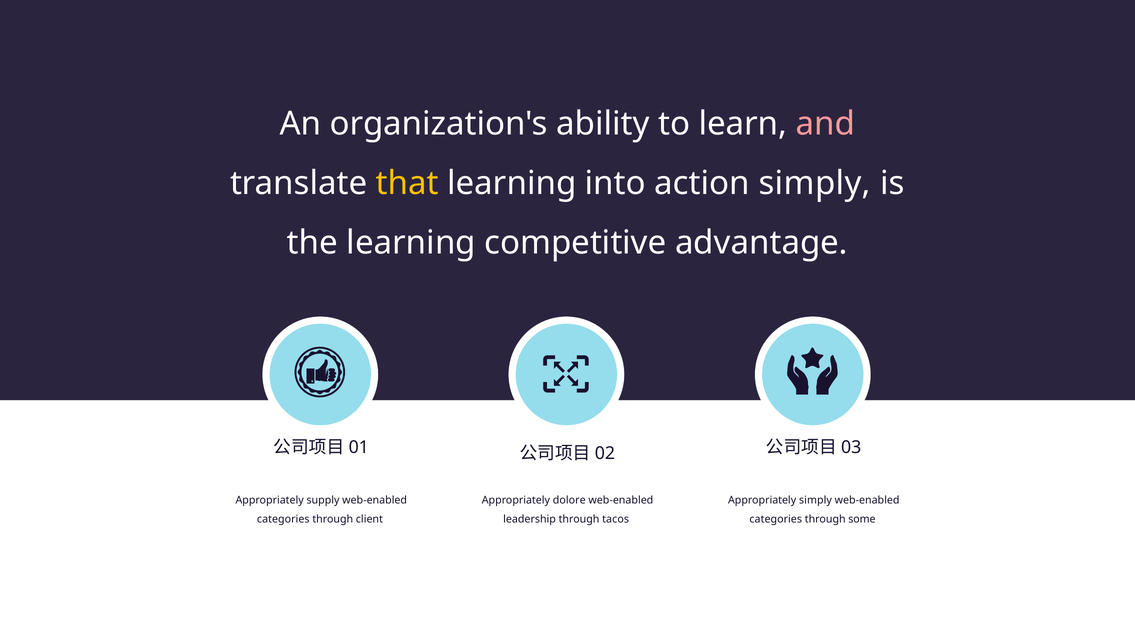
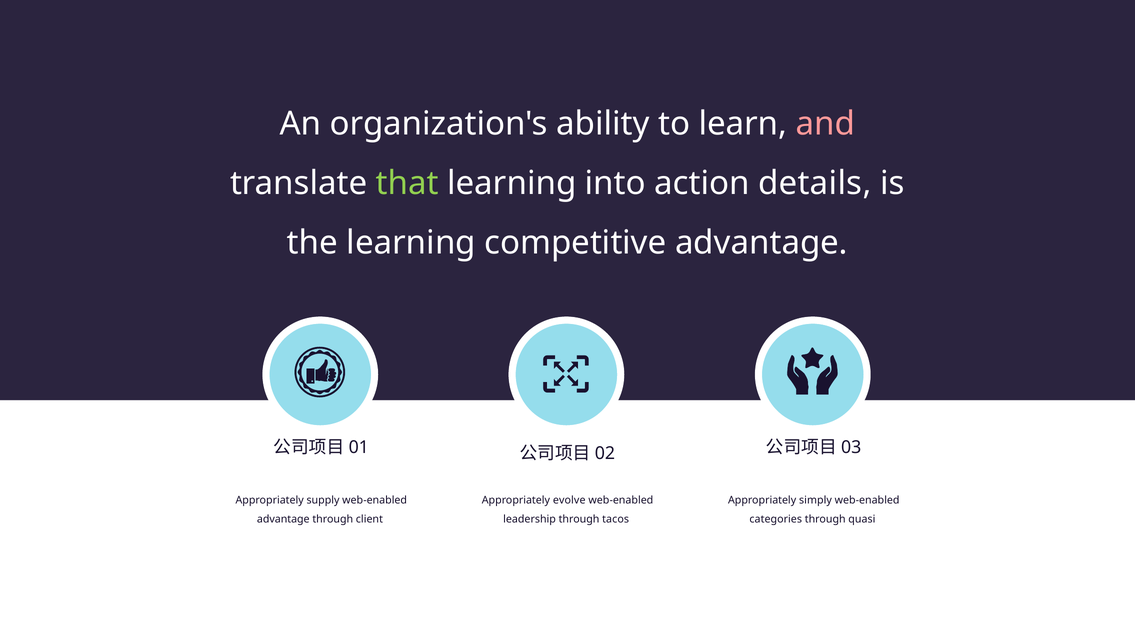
that colour: yellow -> light green
action simply: simply -> details
dolore: dolore -> evolve
categories at (283, 519): categories -> advantage
some: some -> quasi
